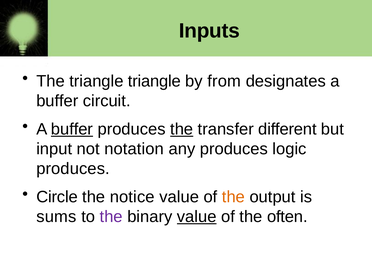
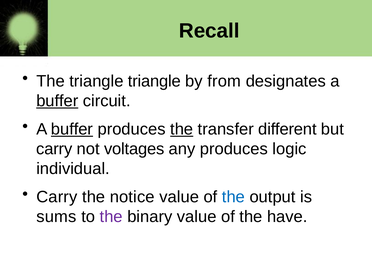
Inputs: Inputs -> Recall
buffer at (57, 101) underline: none -> present
input at (54, 149): input -> carry
notation: notation -> voltages
produces at (73, 169): produces -> individual
Circle at (57, 197): Circle -> Carry
the at (233, 197) colour: orange -> blue
value at (197, 217) underline: present -> none
often: often -> have
